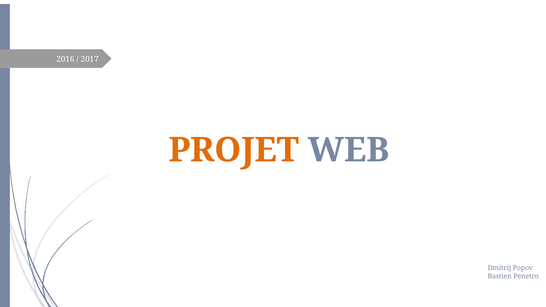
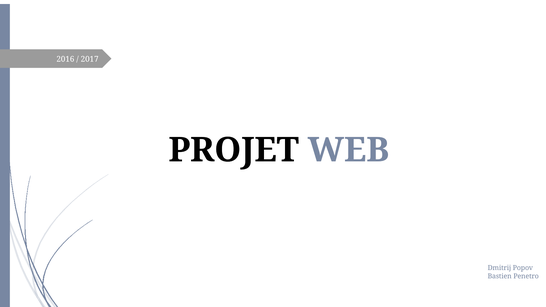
PROJET colour: orange -> black
